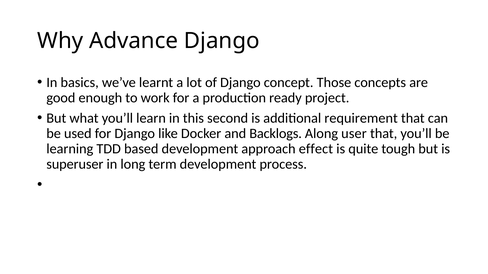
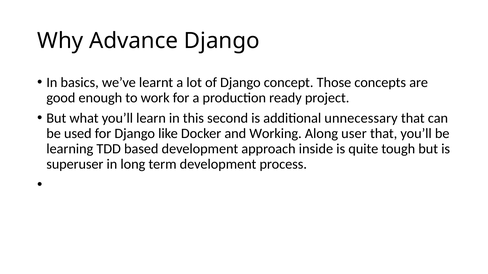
requirement: requirement -> unnecessary
Backlogs: Backlogs -> Working
effect: effect -> inside
